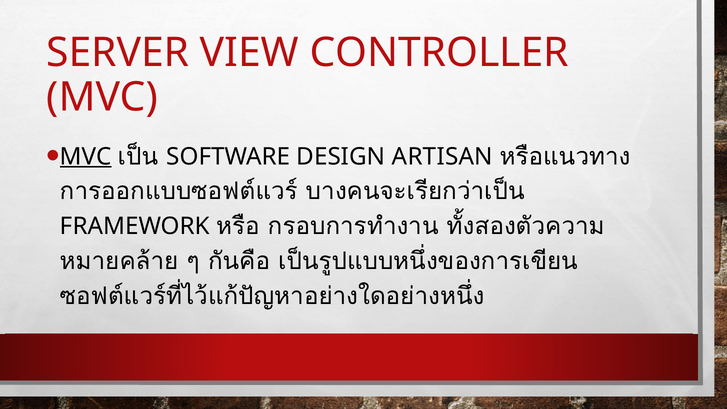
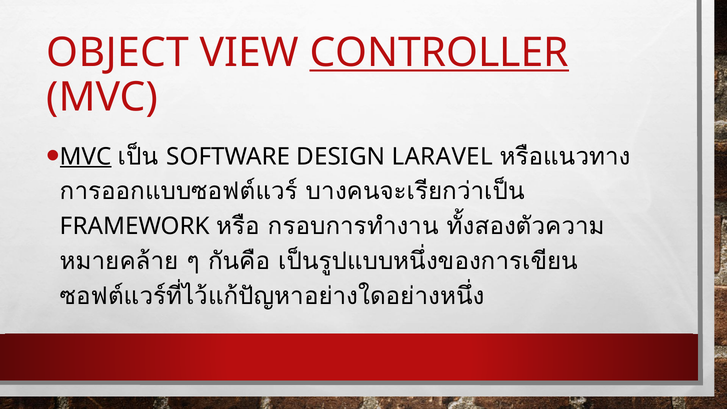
SERVER: SERVER -> OBJECT
CONTROLLER underline: none -> present
ARTISAN: ARTISAN -> LARAVEL
